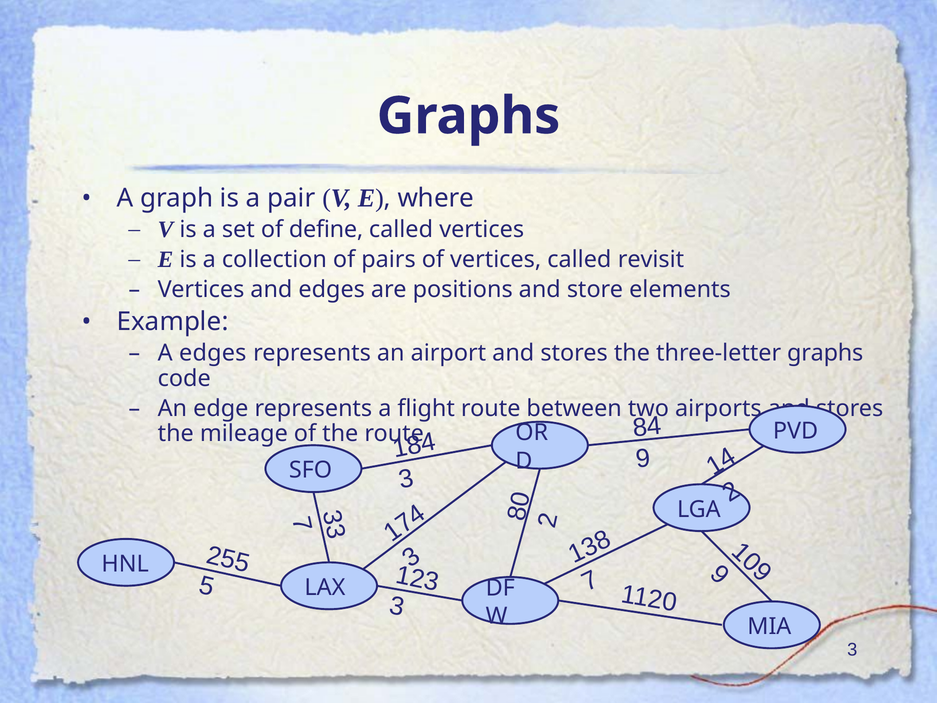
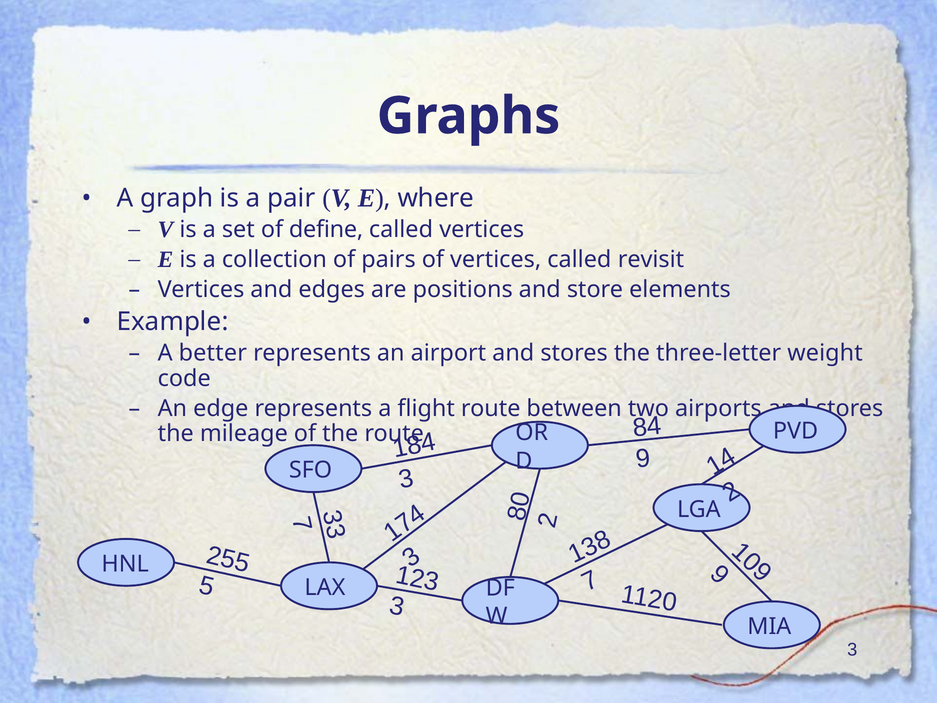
A edges: edges -> better
three-letter graphs: graphs -> weight
